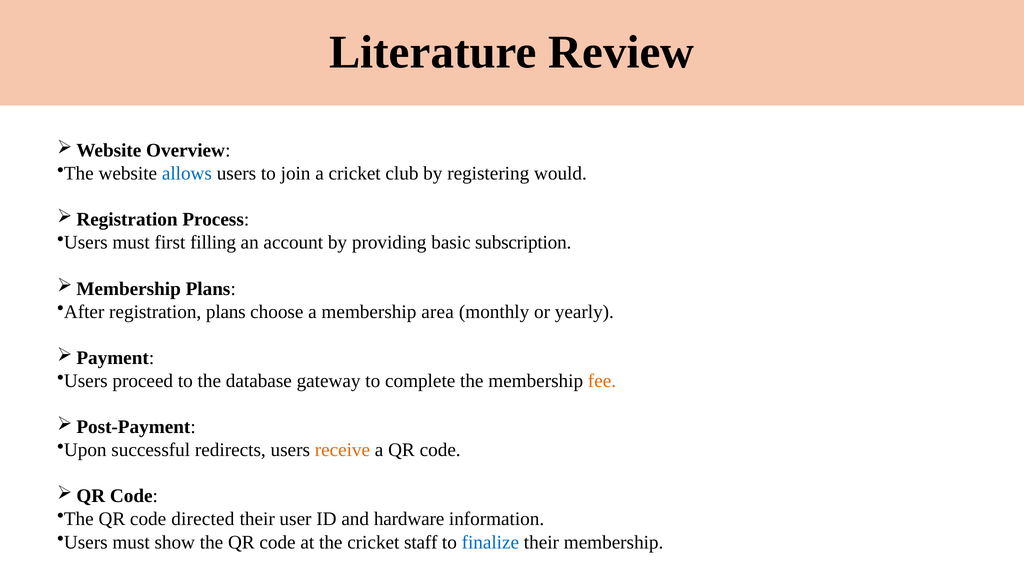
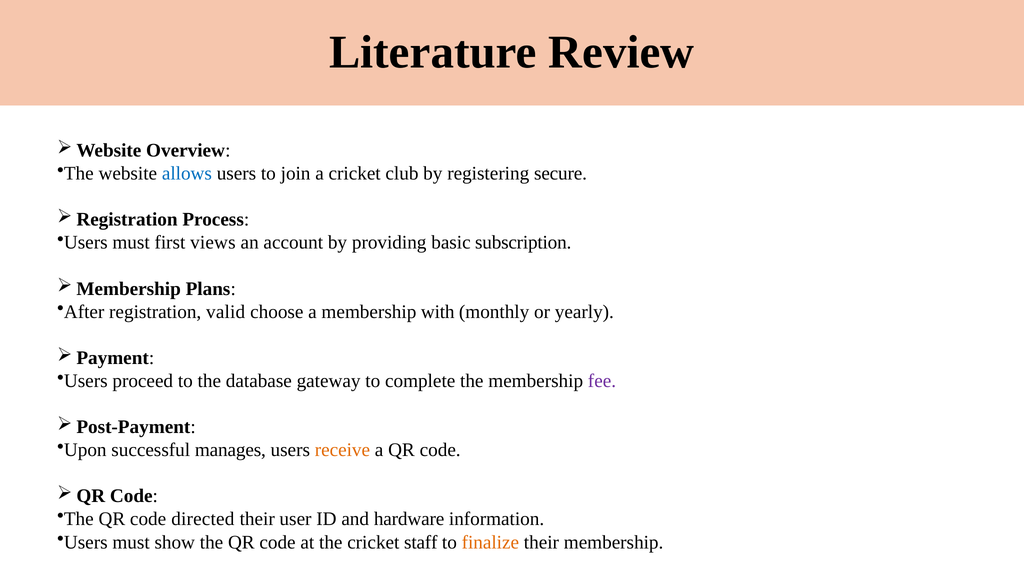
would: would -> secure
filling: filling -> views
registration plans: plans -> valid
area: area -> with
fee colour: orange -> purple
redirects: redirects -> manages
finalize colour: blue -> orange
